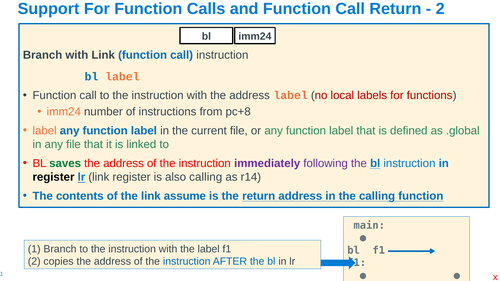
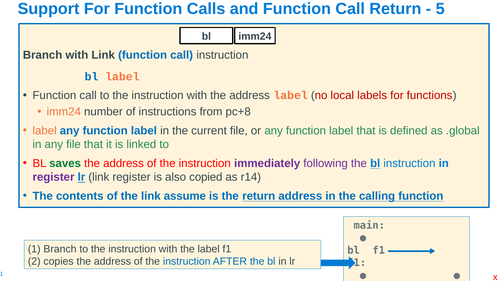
2 at (440, 9): 2 -> 5
register at (53, 177) colour: black -> purple
also calling: calling -> copied
